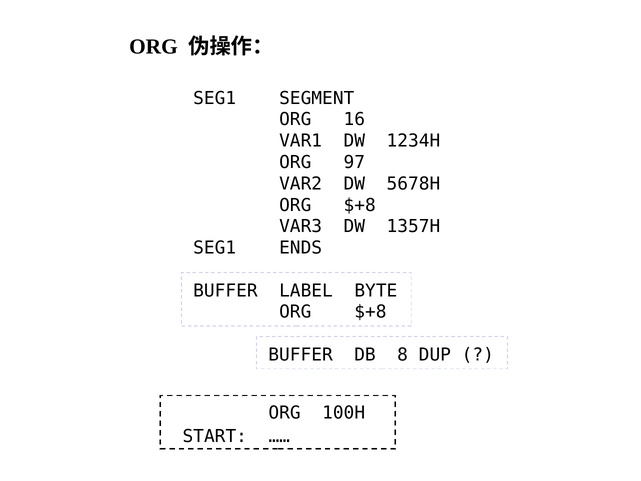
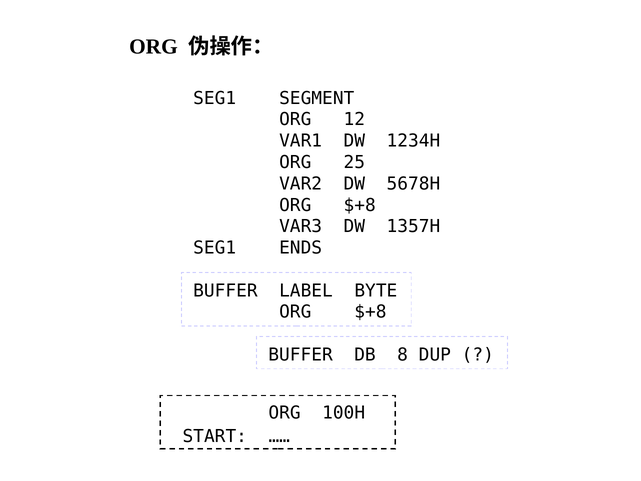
16: 16 -> 12
97: 97 -> 25
